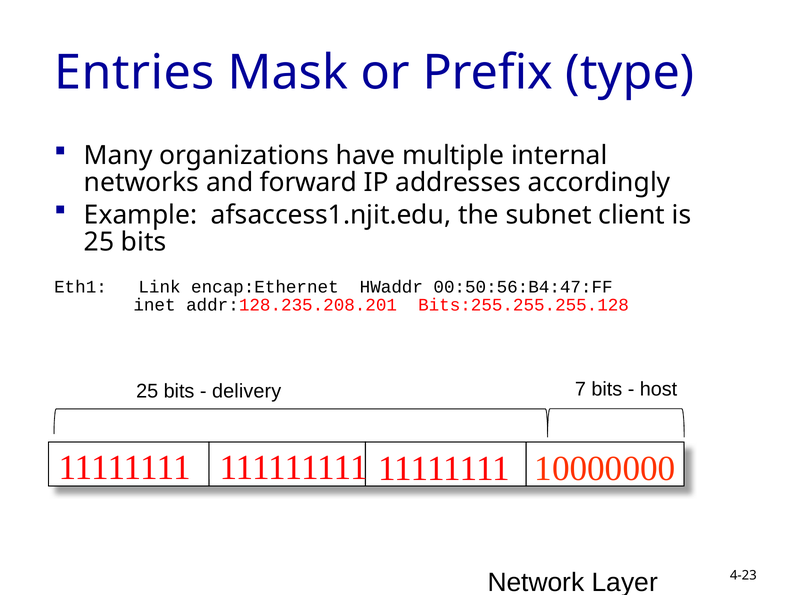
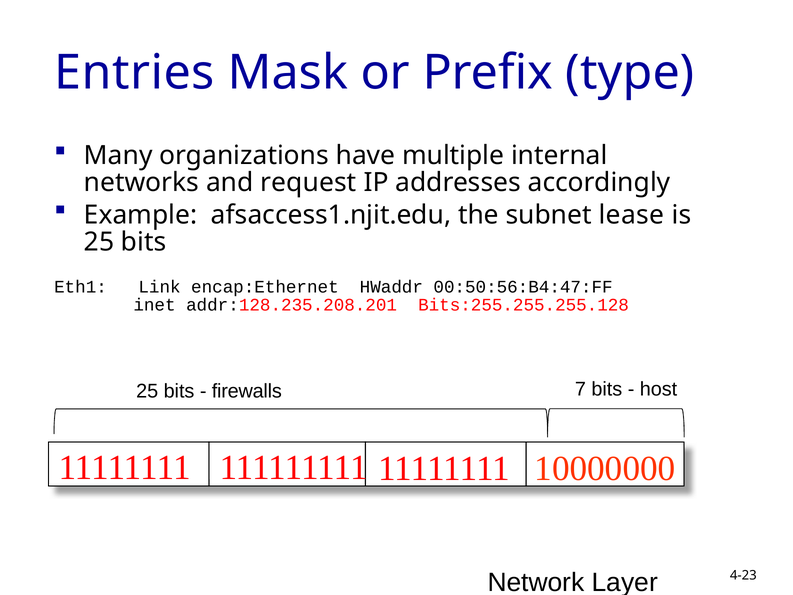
forward: forward -> request
client: client -> lease
delivery: delivery -> firewalls
